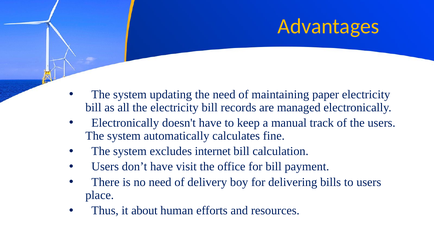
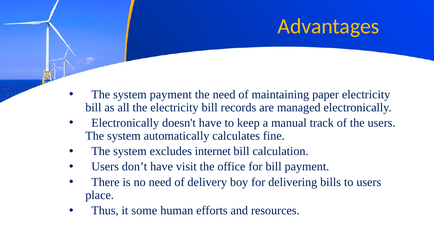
system updating: updating -> payment
about: about -> some
